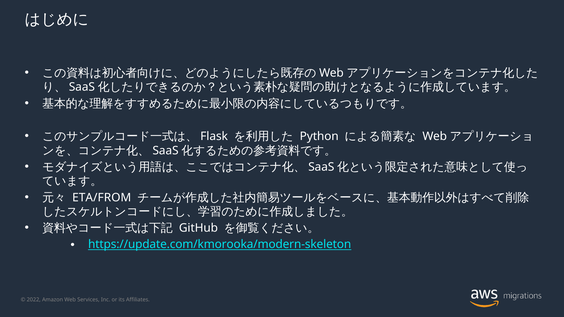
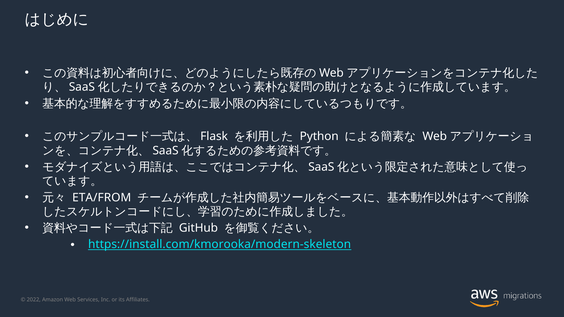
https://update.com/kmorooka/modern-skeleton: https://update.com/kmorooka/modern-skeleton -> https://install.com/kmorooka/modern-skeleton
